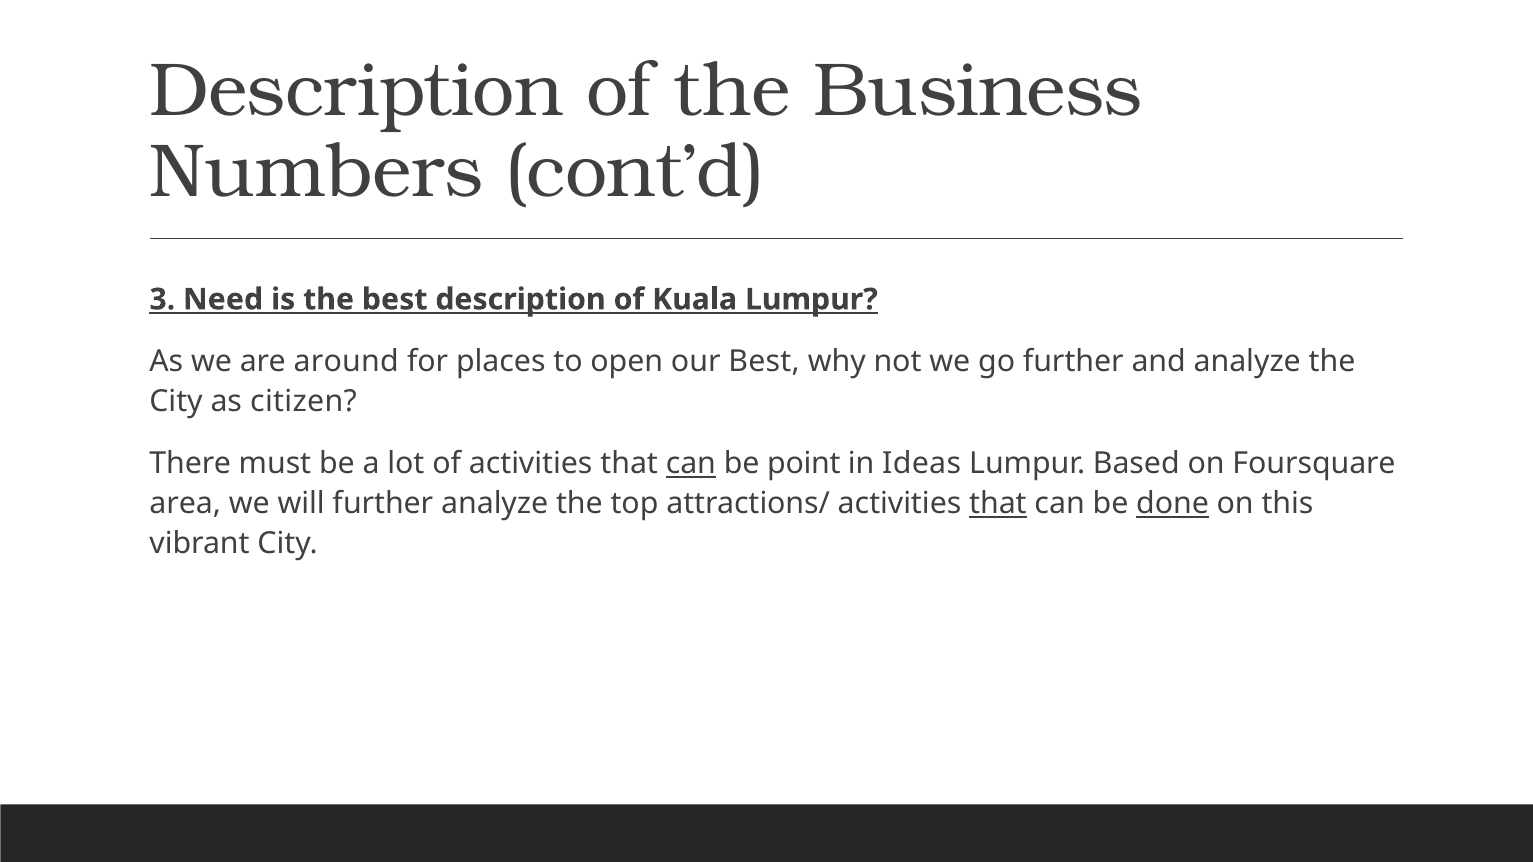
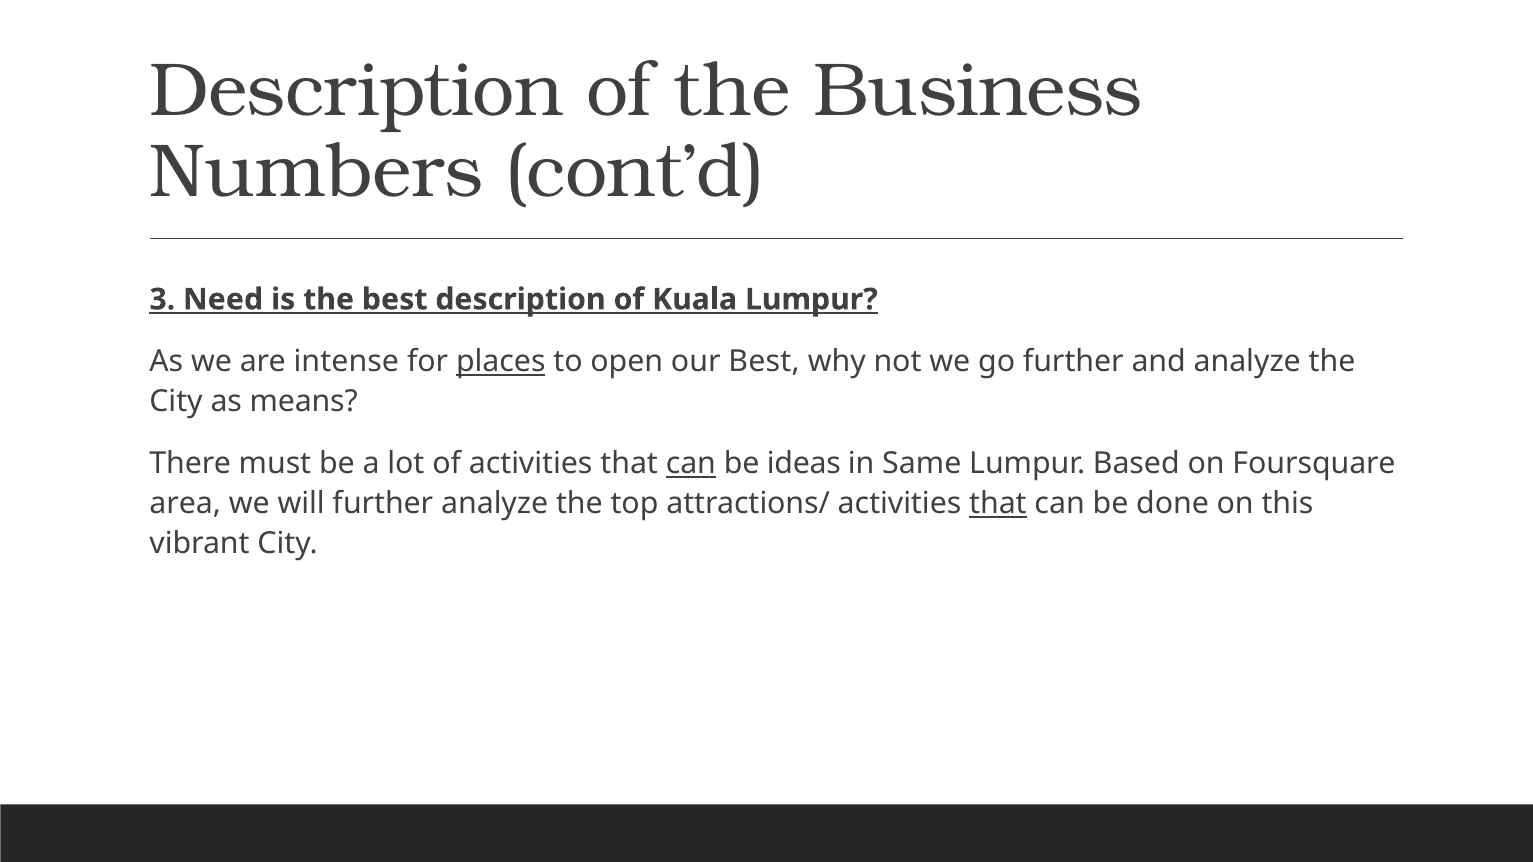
around: around -> intense
places underline: none -> present
citizen: citizen -> means
point: point -> ideas
Ideas: Ideas -> Same
done underline: present -> none
